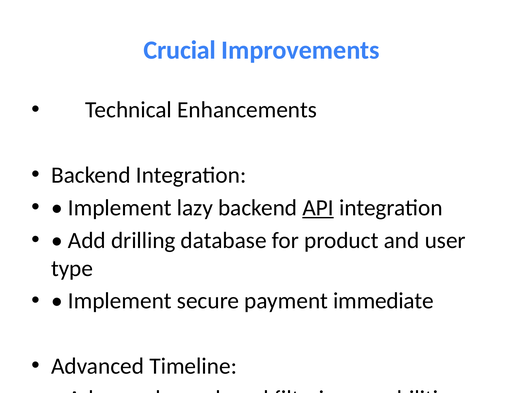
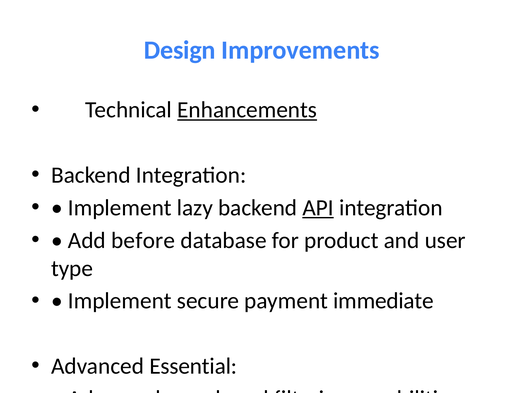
Crucial: Crucial -> Design
Enhancements underline: none -> present
drilling: drilling -> before
Timeline: Timeline -> Essential
